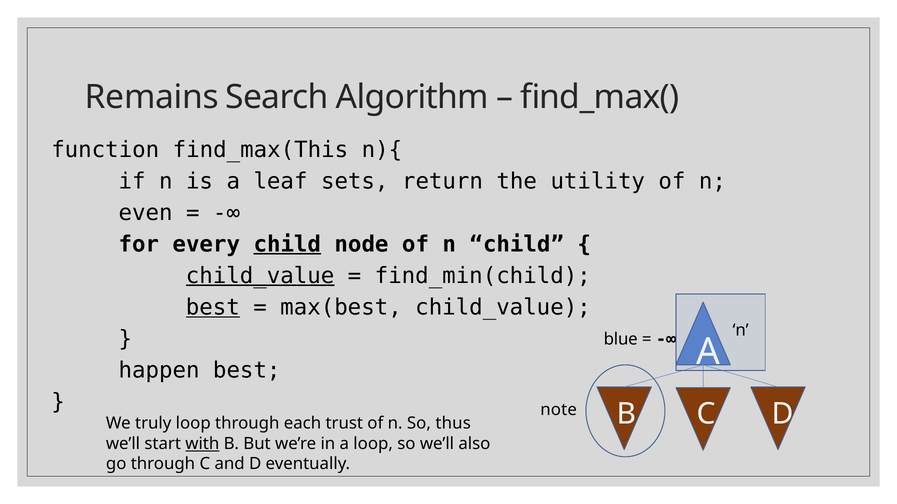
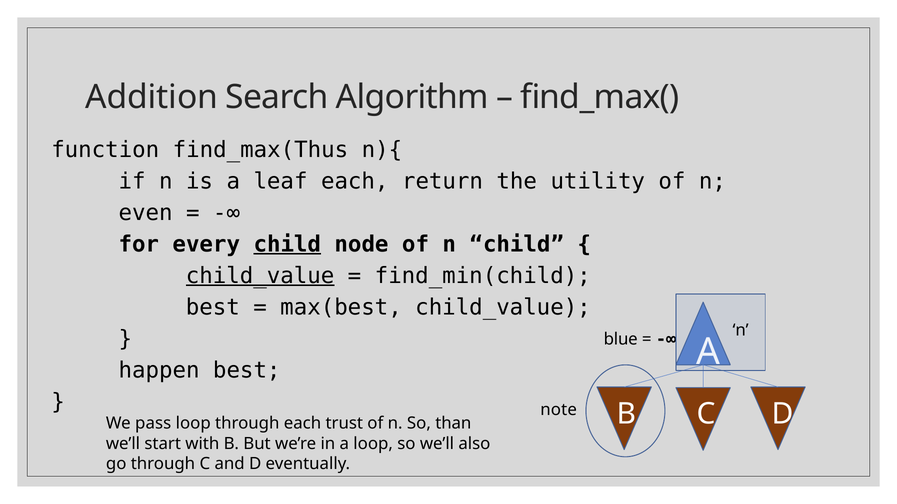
Remains: Remains -> Addition
find_max(This: find_max(This -> find_max(Thus
leaf sets: sets -> each
best at (213, 308) underline: present -> none
truly: truly -> pass
thus: thus -> than
with underline: present -> none
